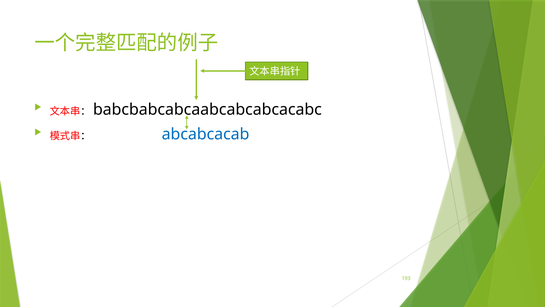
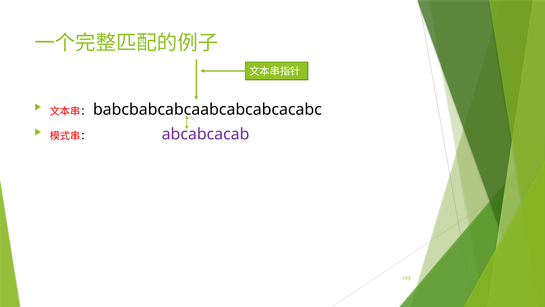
abcabcacab colour: blue -> purple
